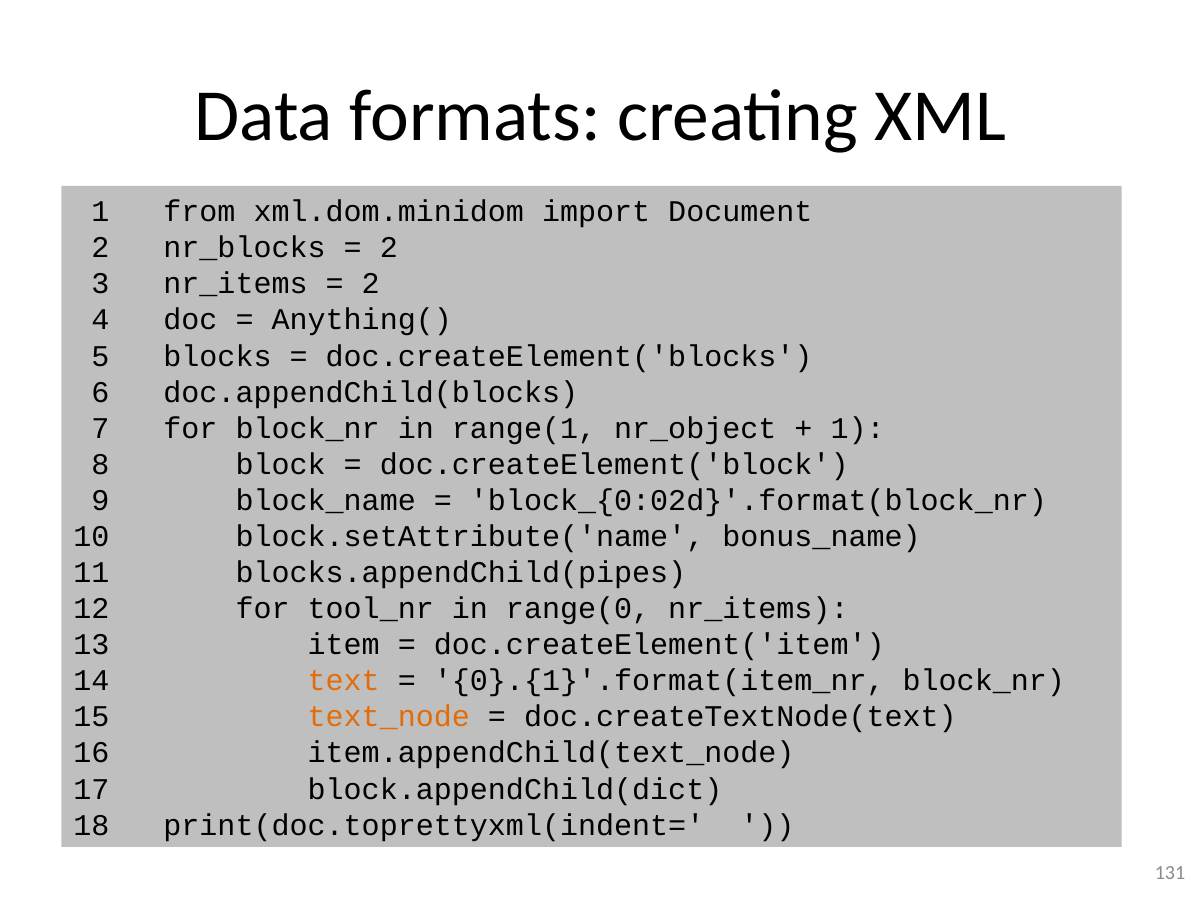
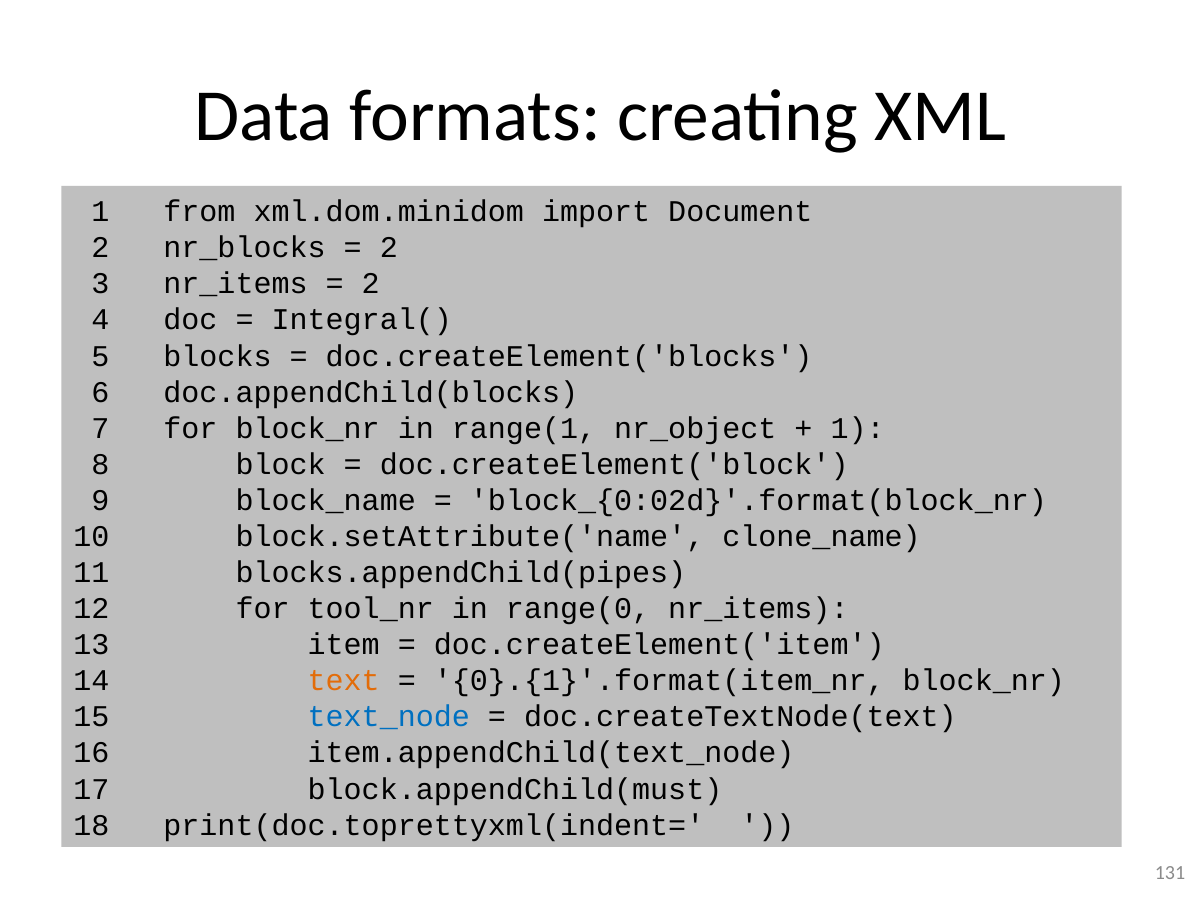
Anything(: Anything( -> Integral(
bonus_name: bonus_name -> clone_name
text_node colour: orange -> blue
block.appendChild(dict: block.appendChild(dict -> block.appendChild(must
